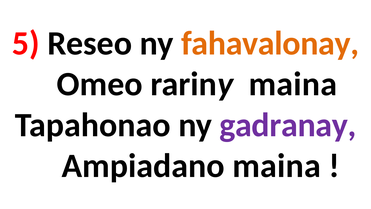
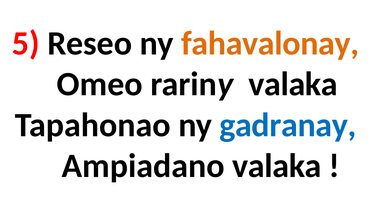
rariny maina: maina -> valaka
gadranay colour: purple -> blue
Ampiadano maina: maina -> valaka
